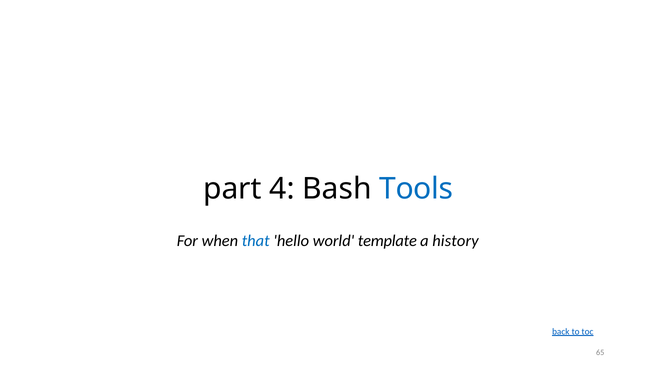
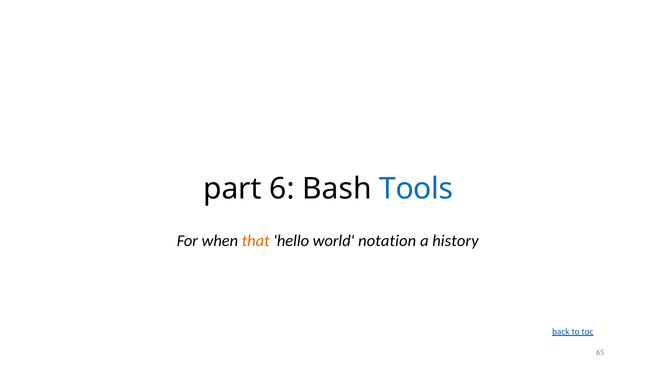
4: 4 -> 6
that colour: blue -> orange
template: template -> notation
